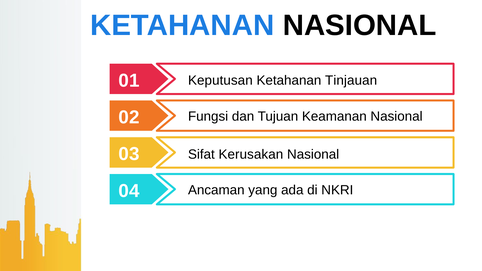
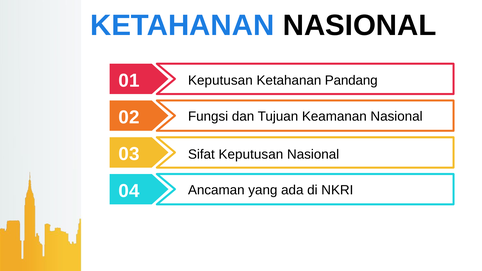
Tinjauan: Tinjauan -> Pandang
Sifat Kerusakan: Kerusakan -> Keputusan
